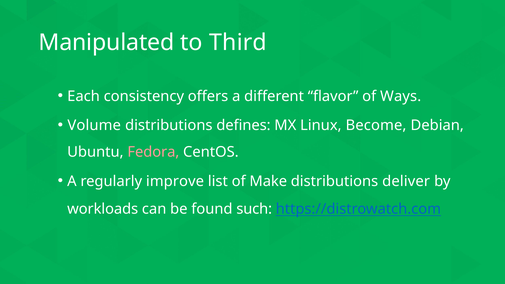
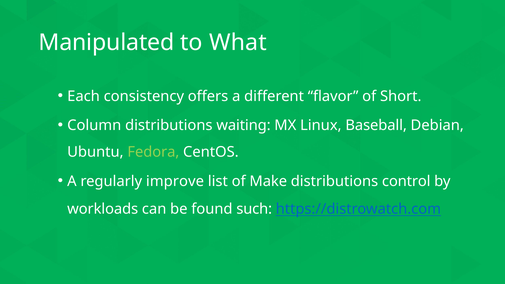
Third: Third -> What
Ways: Ways -> Short
Volume: Volume -> Column
defines: defines -> waiting
Become: Become -> Baseball
Fedora colour: pink -> light green
deliver: deliver -> control
